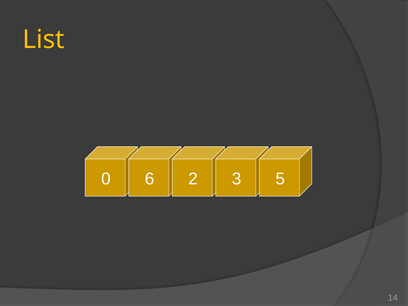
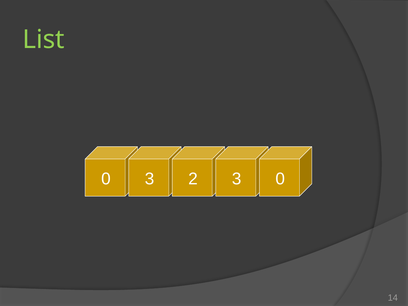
List colour: yellow -> light green
0 6: 6 -> 3
3 5: 5 -> 0
